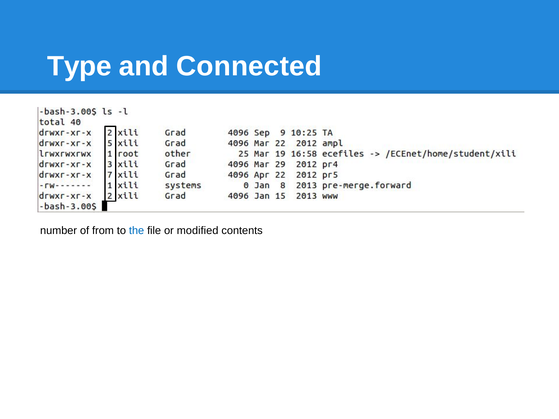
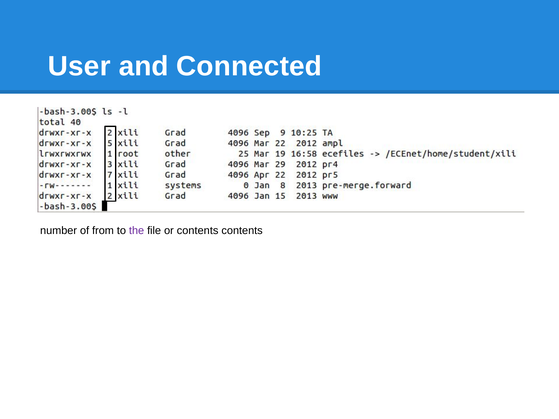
Type: Type -> User
the colour: blue -> purple
or modified: modified -> contents
